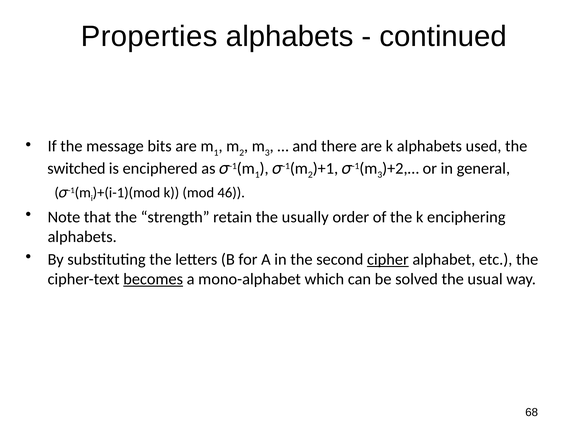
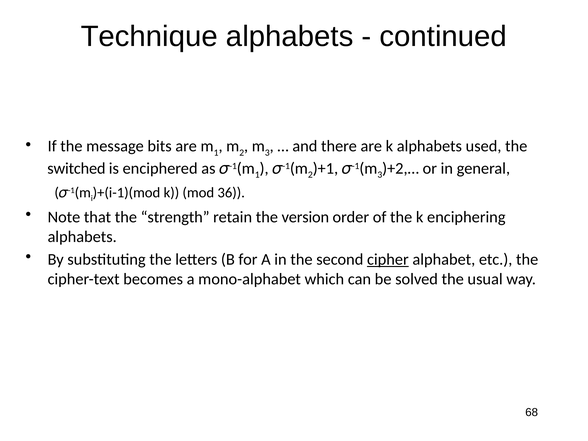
Properties: Properties -> Technique
46: 46 -> 36
usually: usually -> version
becomes underline: present -> none
